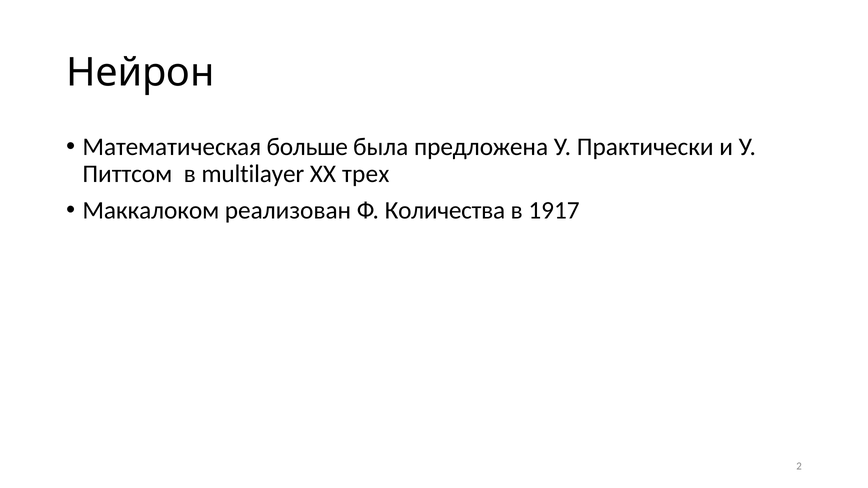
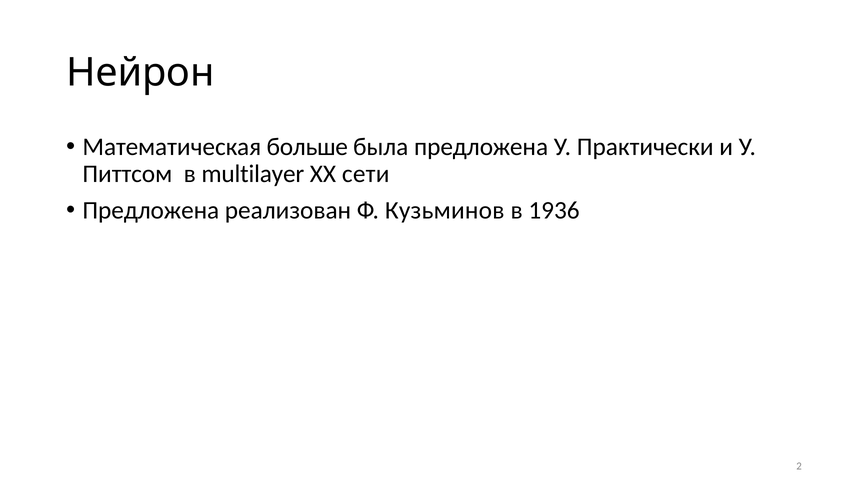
трех: трех -> сети
Маккалоком at (151, 210): Маккалоком -> Предложена
Количества: Количества -> Кузьминов
1917: 1917 -> 1936
